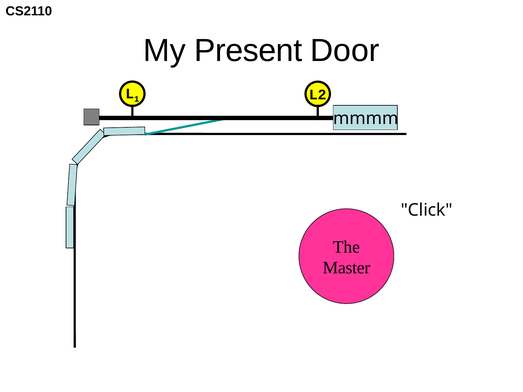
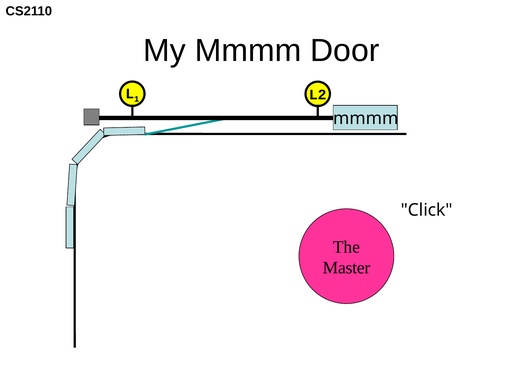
My Present: Present -> Mmmm
